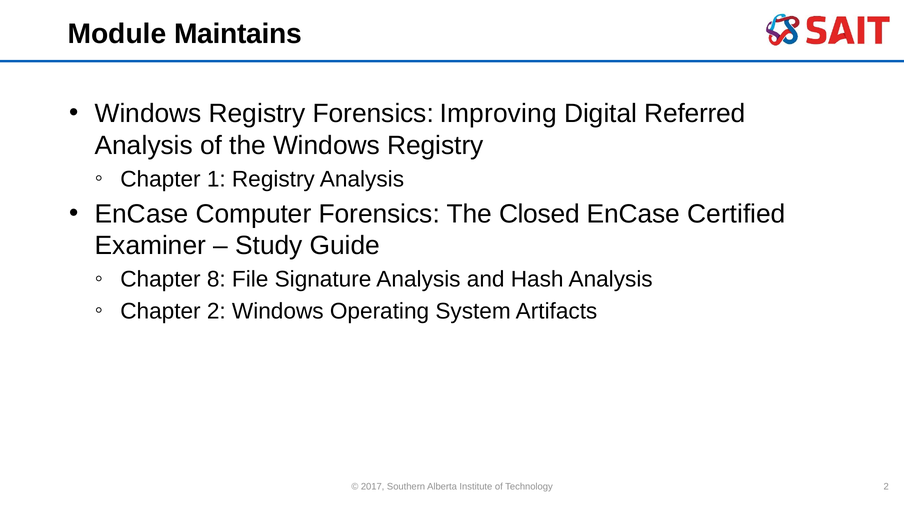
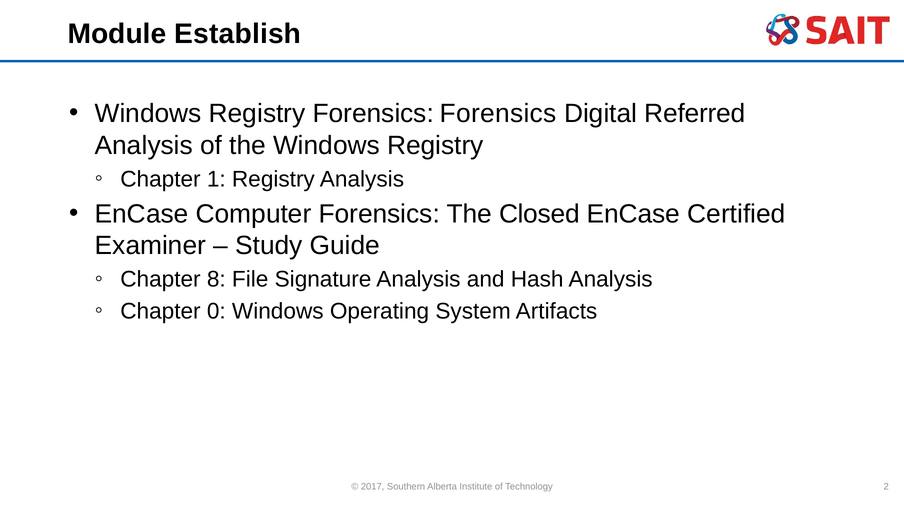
Maintains: Maintains -> Establish
Forensics Improving: Improving -> Forensics
Chapter 2: 2 -> 0
